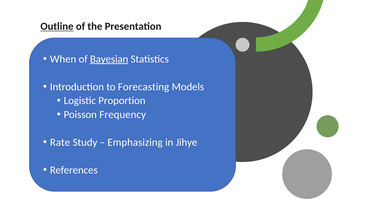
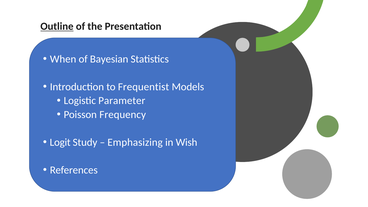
Bayesian underline: present -> none
Forecasting: Forecasting -> Frequentist
Proportion: Proportion -> Parameter
Rate: Rate -> Logit
Jihye: Jihye -> Wish
